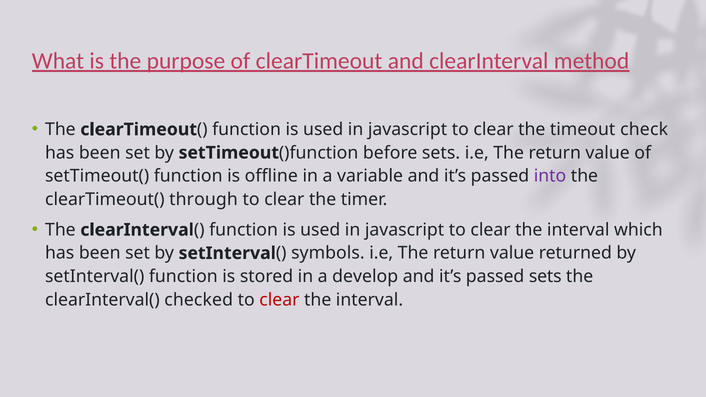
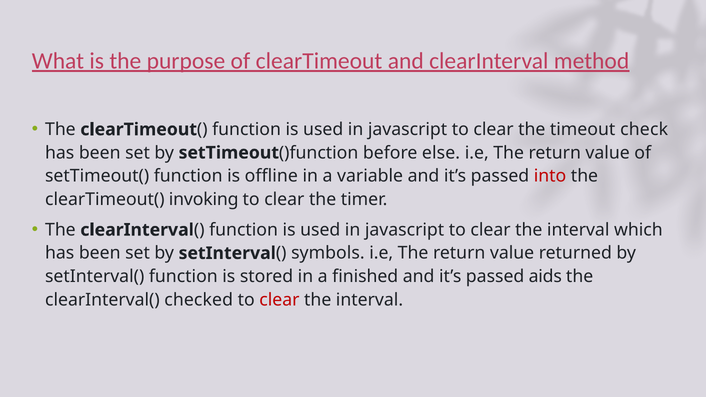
before sets: sets -> else
into colour: purple -> red
through: through -> invoking
develop: develop -> finished
passed sets: sets -> aids
